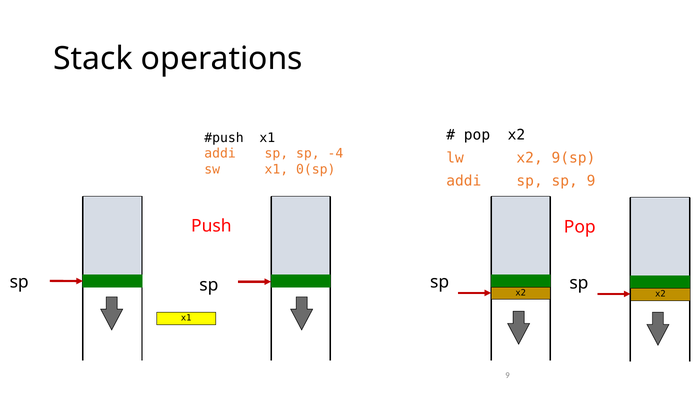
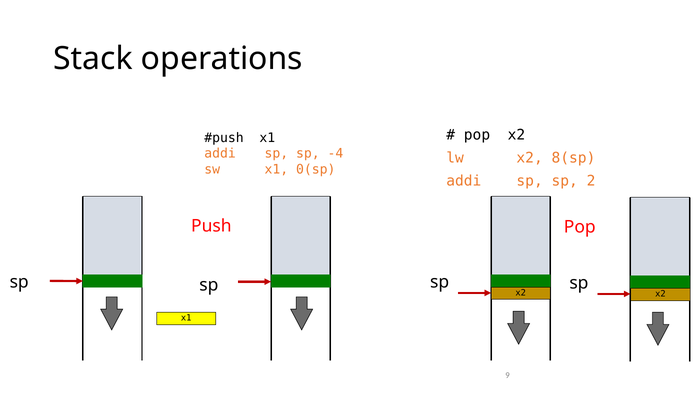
9(sp: 9(sp -> 8(sp
sp 9: 9 -> 2
